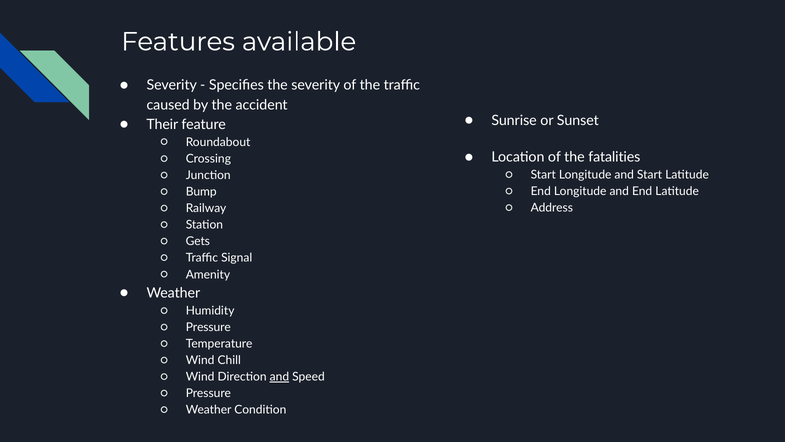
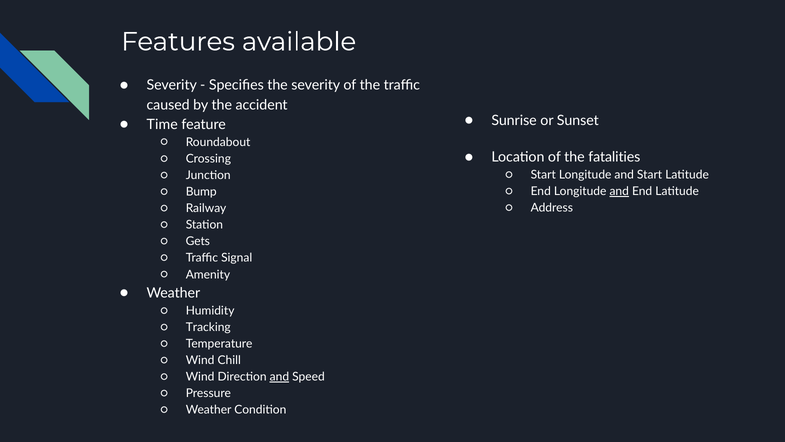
Their: Their -> Time
and at (619, 191) underline: none -> present
Pressure at (208, 327): Pressure -> Tracking
